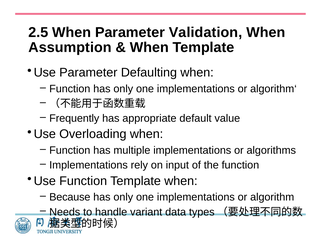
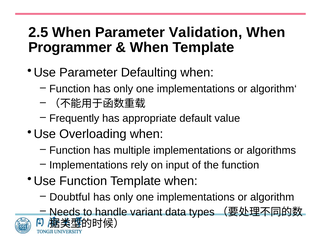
Assumption: Assumption -> Programmer
Because: Because -> Doubtful
